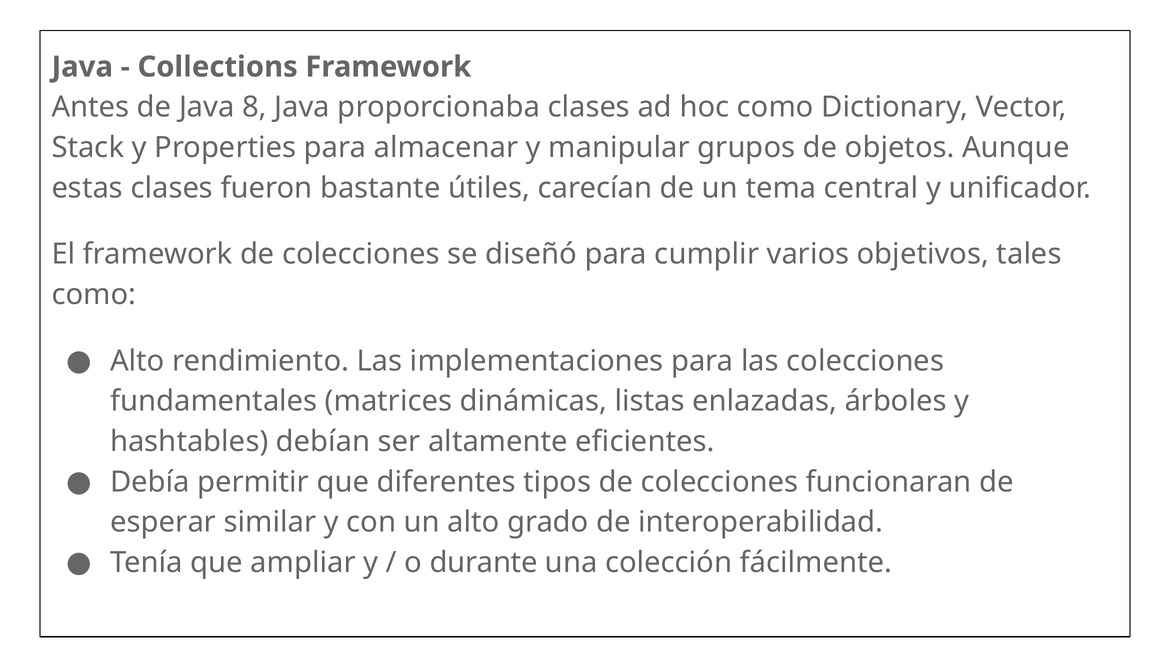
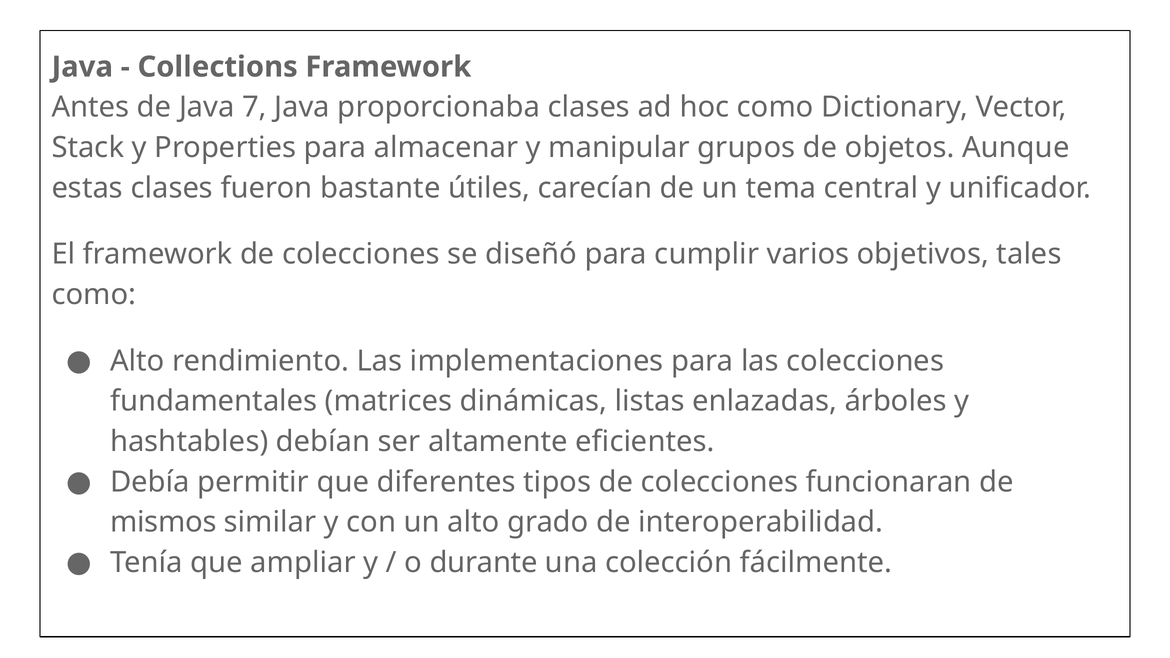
8: 8 -> 7
esperar: esperar -> mismos
